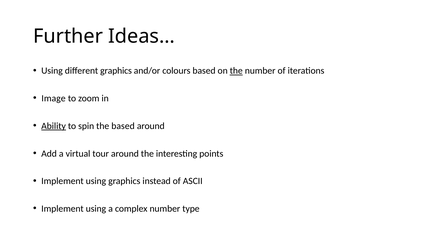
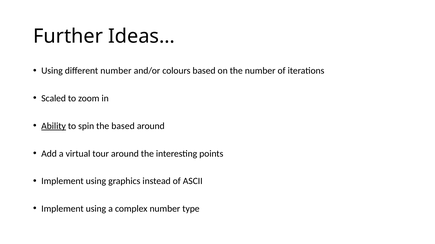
different graphics: graphics -> number
the at (236, 71) underline: present -> none
Image: Image -> Scaled
